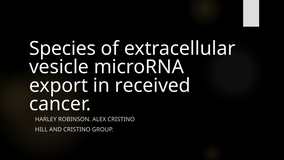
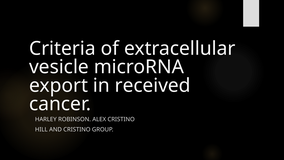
Species: Species -> Criteria
